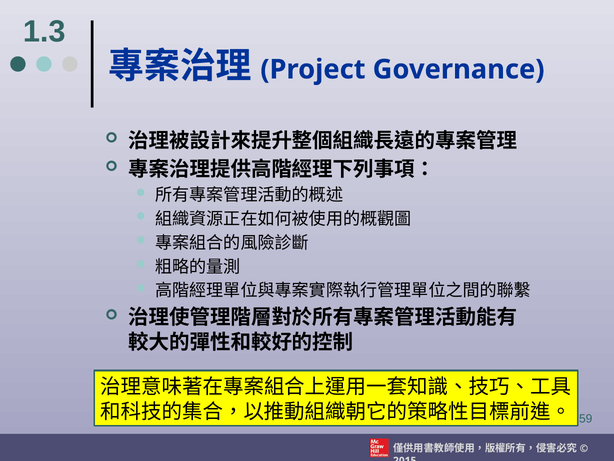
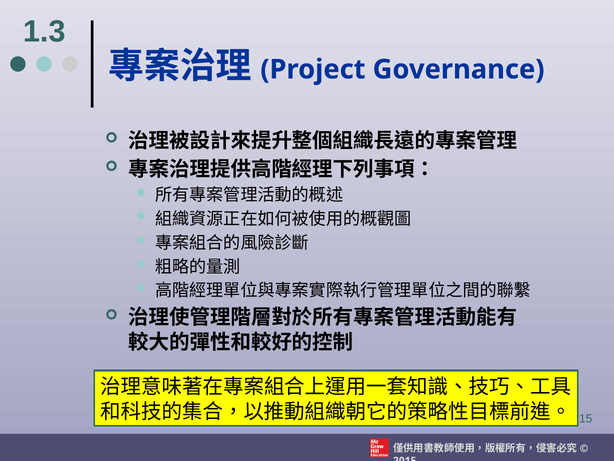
59: 59 -> 15
